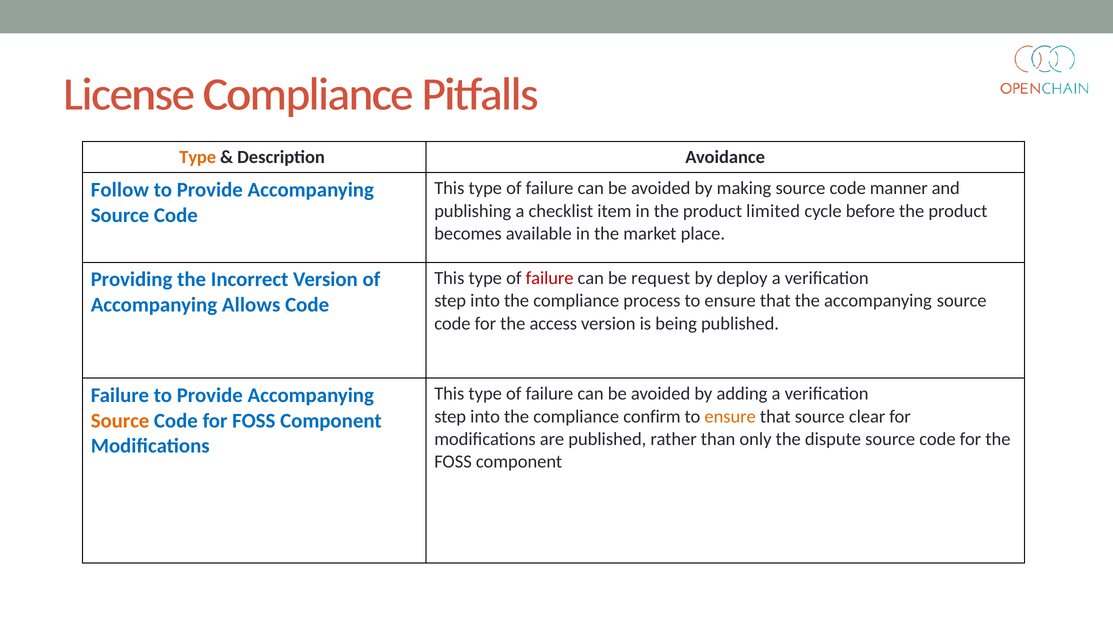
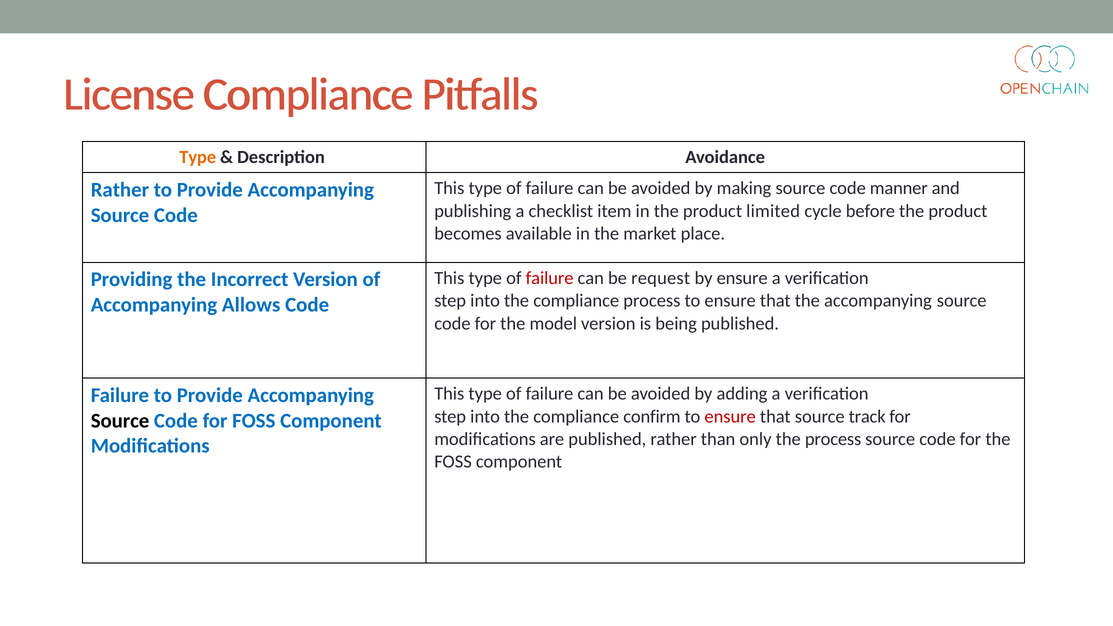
Follow at (120, 190): Follow -> Rather
by deploy: deploy -> ensure
access: access -> model
ensure at (730, 416) colour: orange -> red
clear: clear -> track
Source at (120, 421) colour: orange -> black
the dispute: dispute -> process
